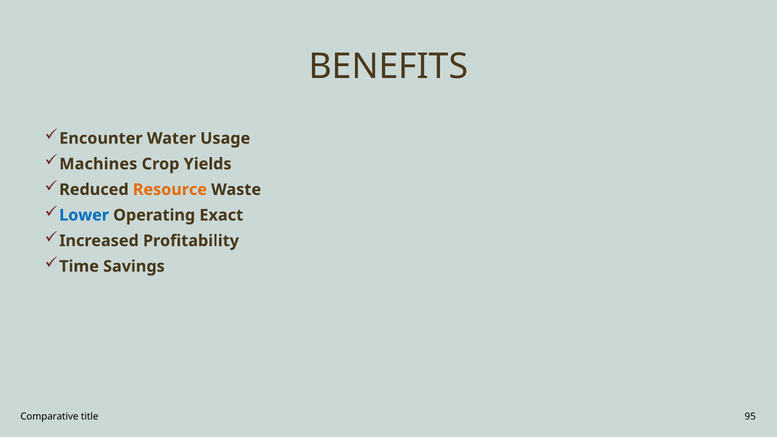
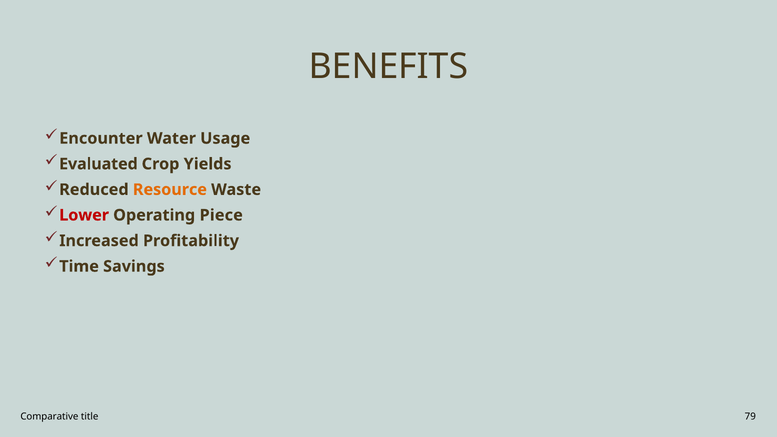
Machines: Machines -> Evaluated
Lower colour: blue -> red
Exact: Exact -> Piece
95: 95 -> 79
